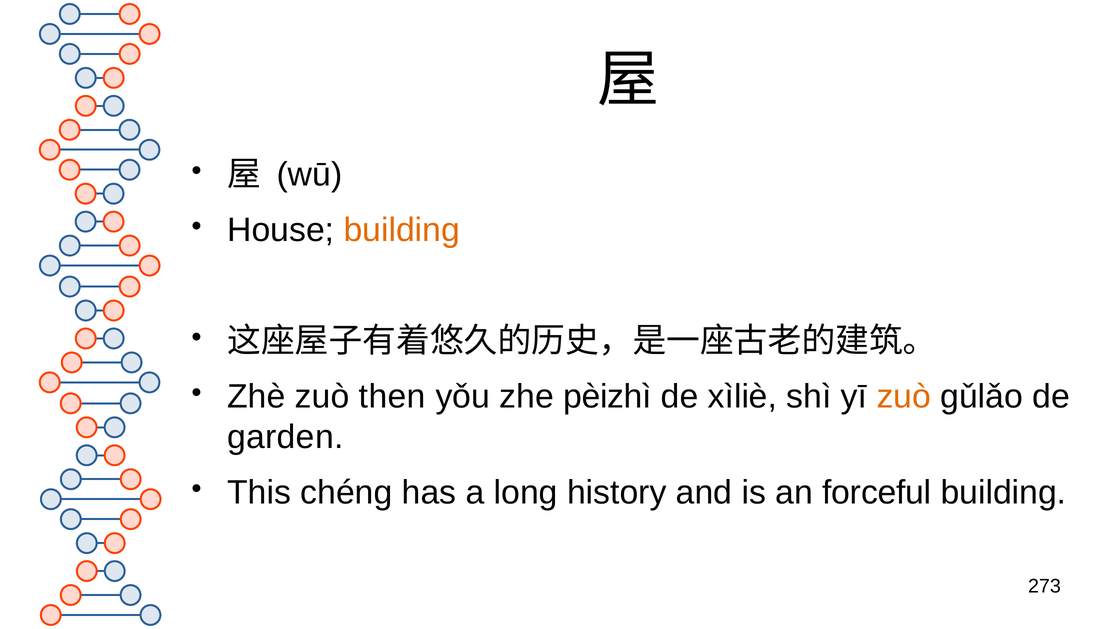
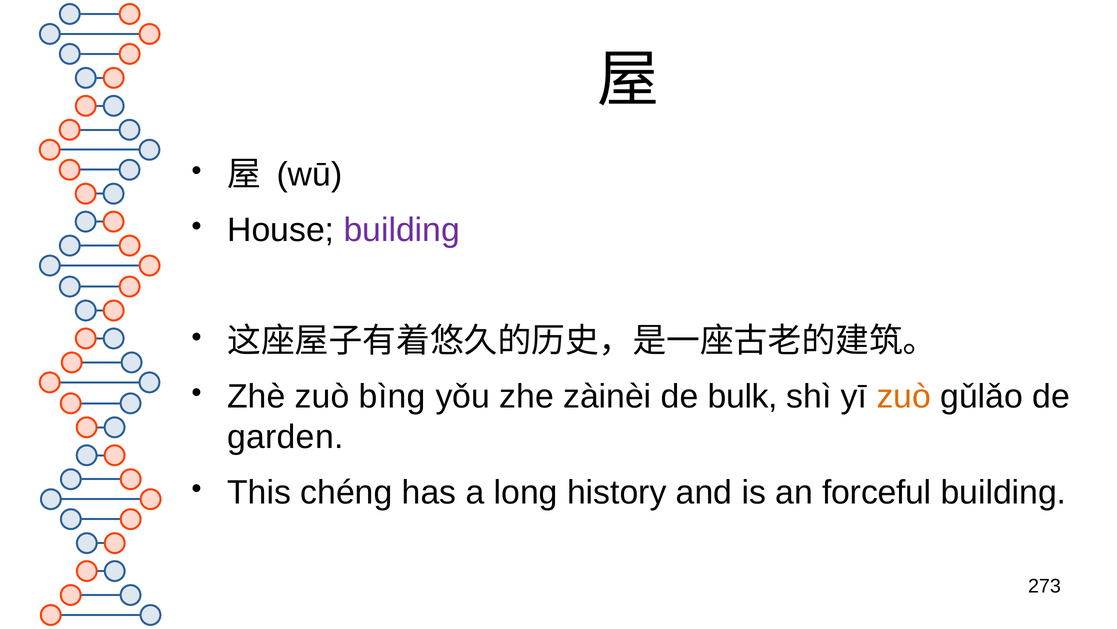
building at (402, 230) colour: orange -> purple
then: then -> bìng
pèizhì: pèizhì -> zàinèi
xìliè: xìliè -> bulk
